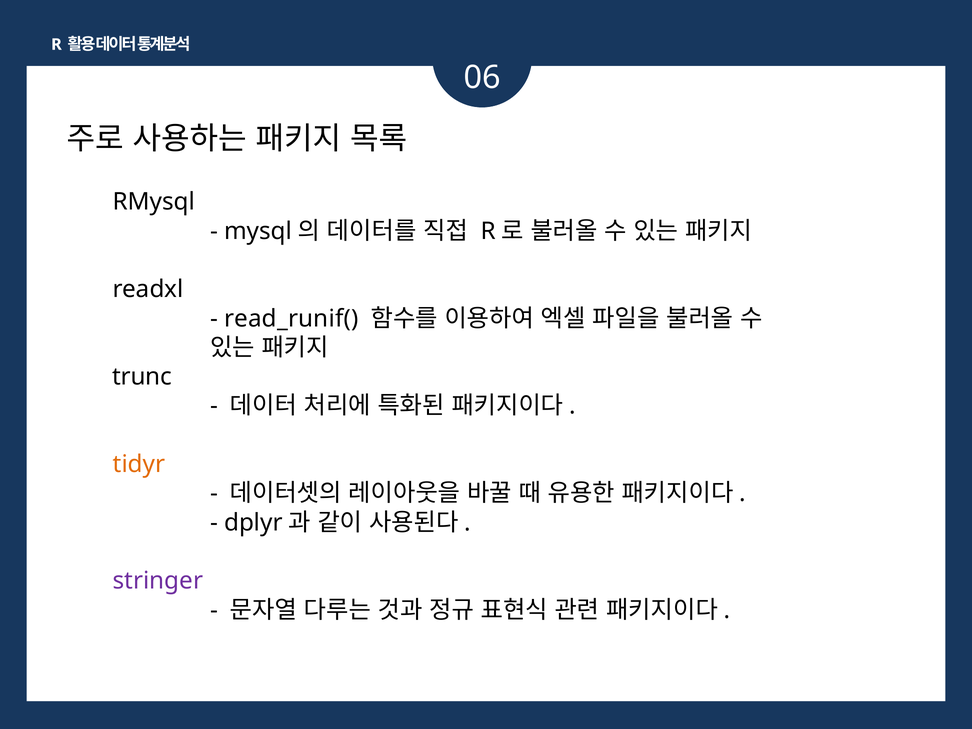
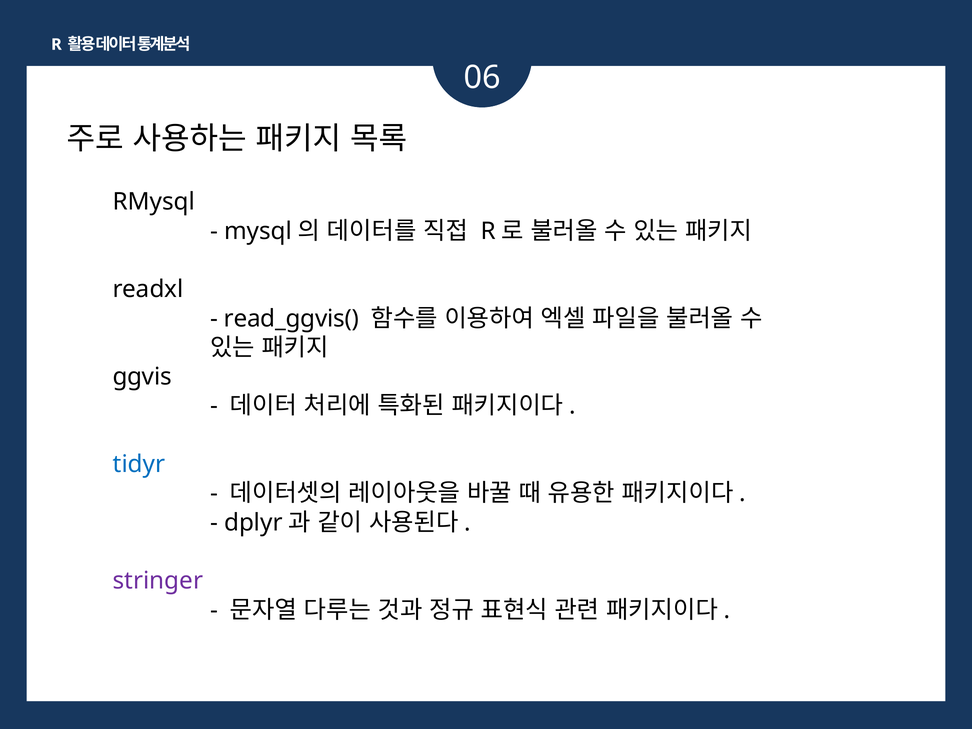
read_runif(: read_runif( -> read_ggvis(
trunc: trunc -> ggvis
tidyr colour: orange -> blue
